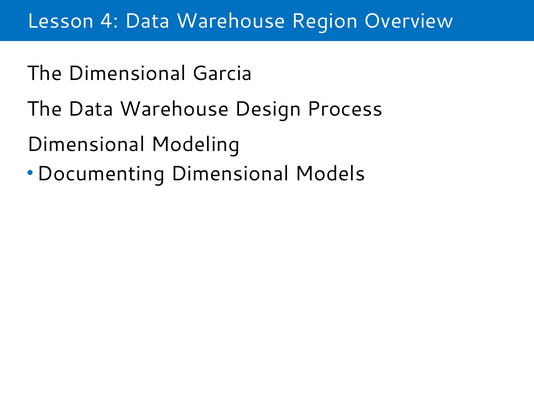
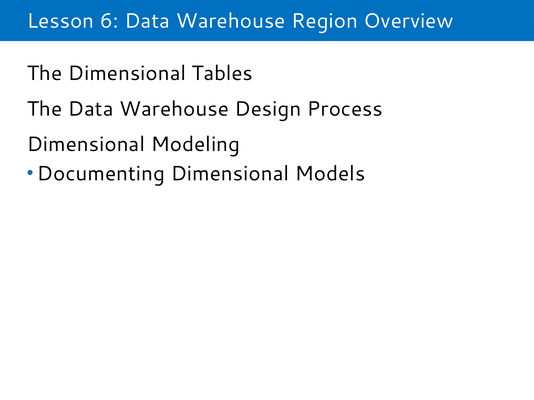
4: 4 -> 6
Garcia: Garcia -> Tables
